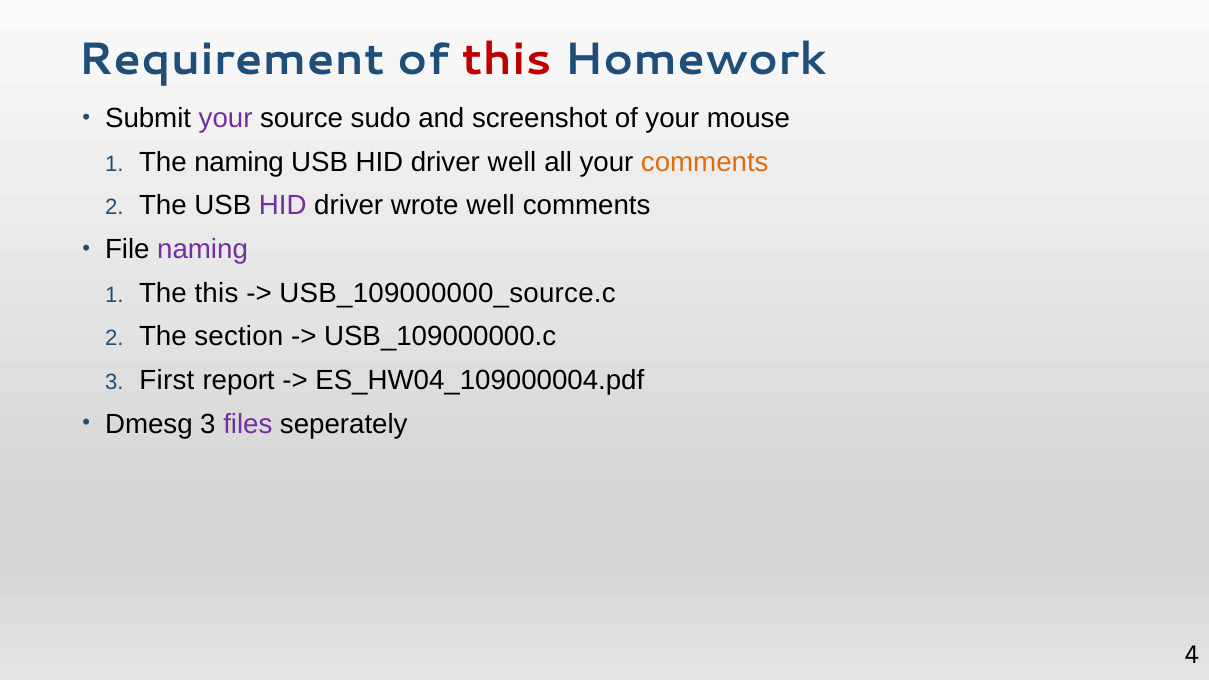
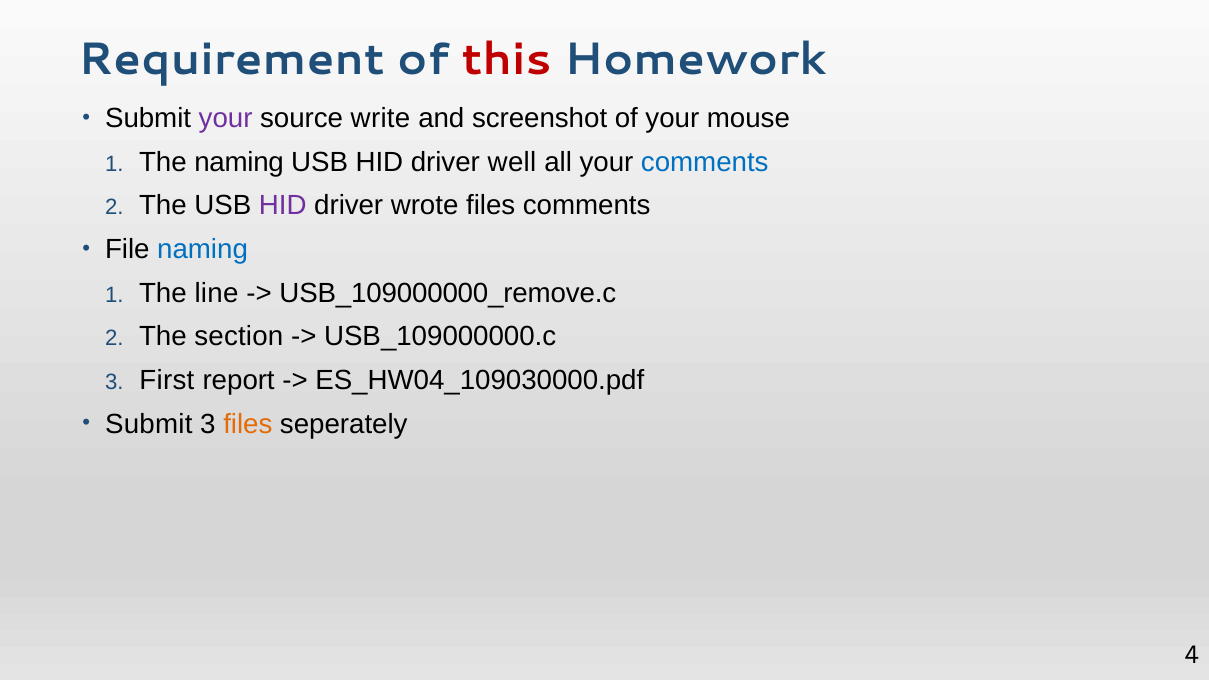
sudo: sudo -> write
comments at (705, 162) colour: orange -> blue
wrote well: well -> files
naming at (203, 249) colour: purple -> blue
The this: this -> line
USB_109000000_source.c: USB_109000000_source.c -> USB_109000000_remove.c
ES_HW04_109000004.pdf: ES_HW04_109000004.pdf -> ES_HW04_109030000.pdf
Dmesg at (149, 424): Dmesg -> Submit
files at (248, 424) colour: purple -> orange
